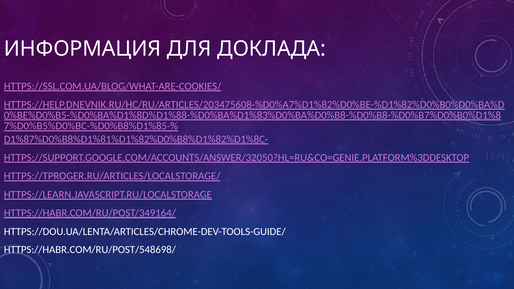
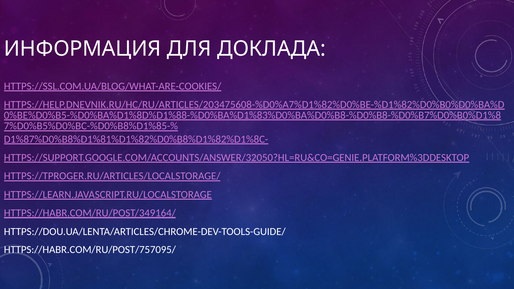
HTTPS://HABR.COM/RU/POST/548698/: HTTPS://HABR.COM/RU/POST/548698/ -> HTTPS://HABR.COM/RU/POST/757095/
